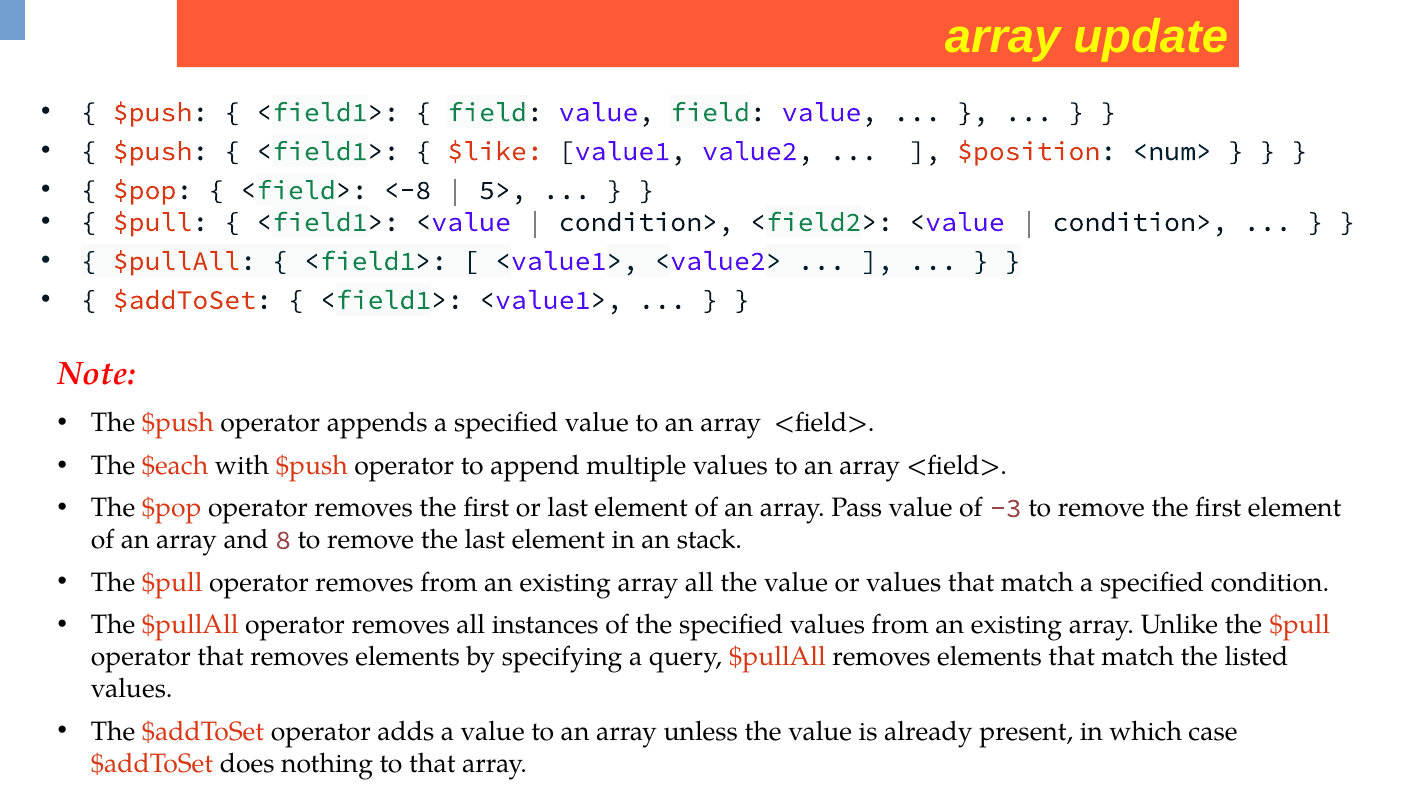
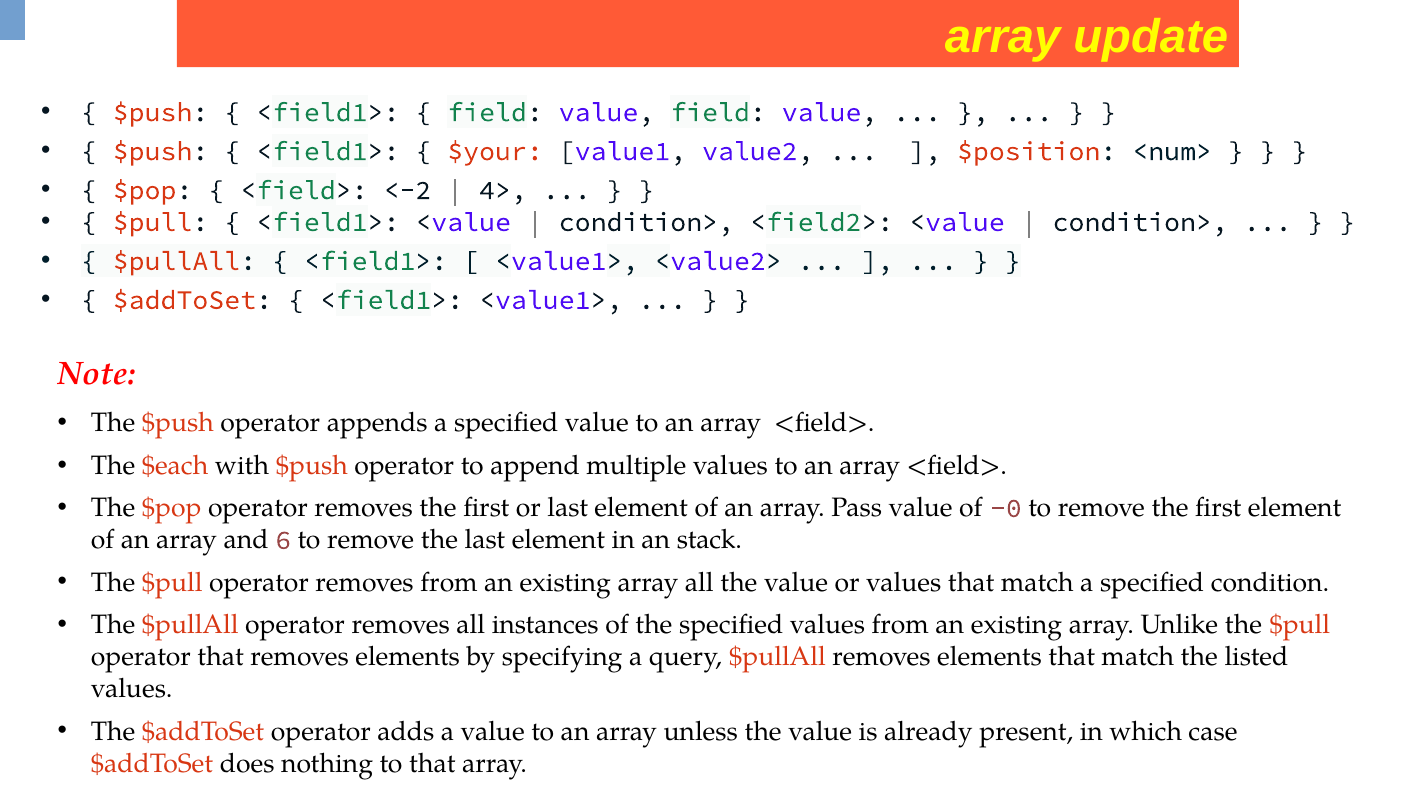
$like: $like -> $your
<-8: <-8 -> <-2
5>: 5> -> 4>
-3: -3 -> -0
8: 8 -> 6
